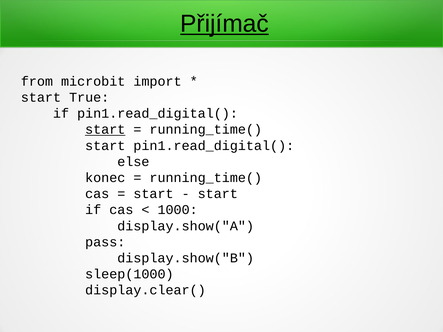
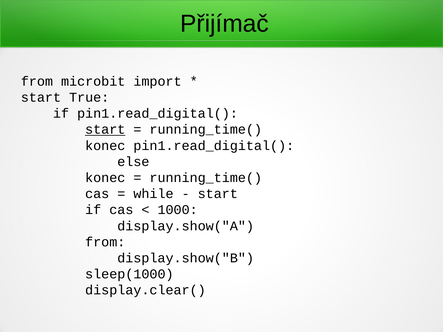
Přijímač underline: present -> none
start at (105, 146): start -> konec
start at (153, 194): start -> while
pass at (105, 242): pass -> from
